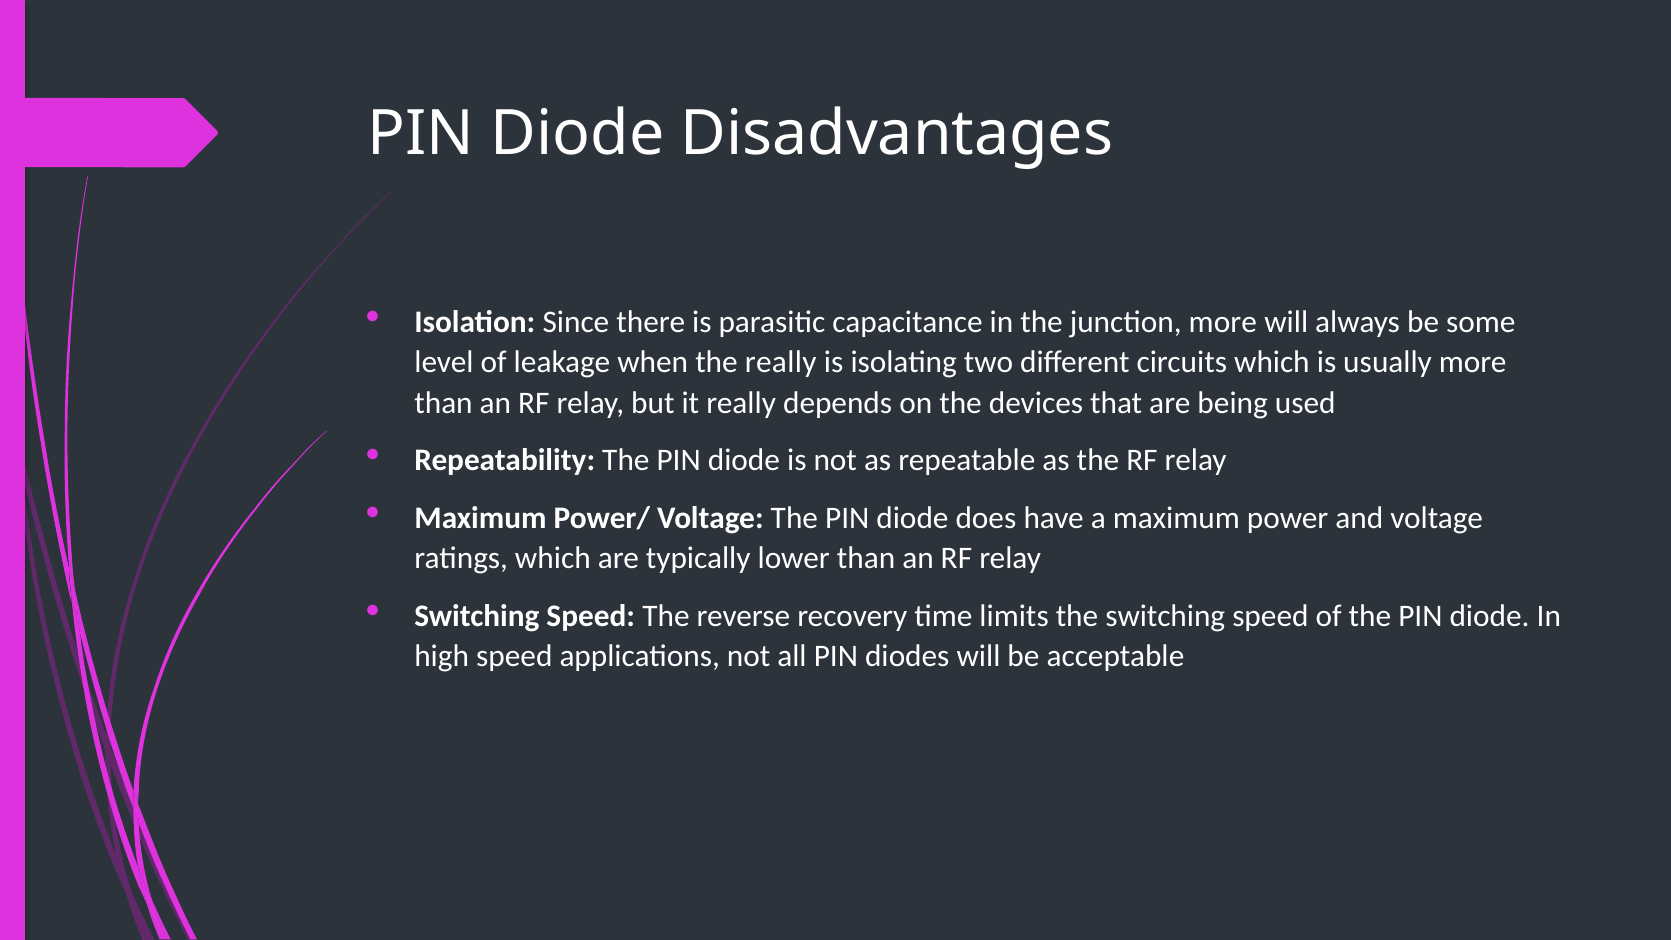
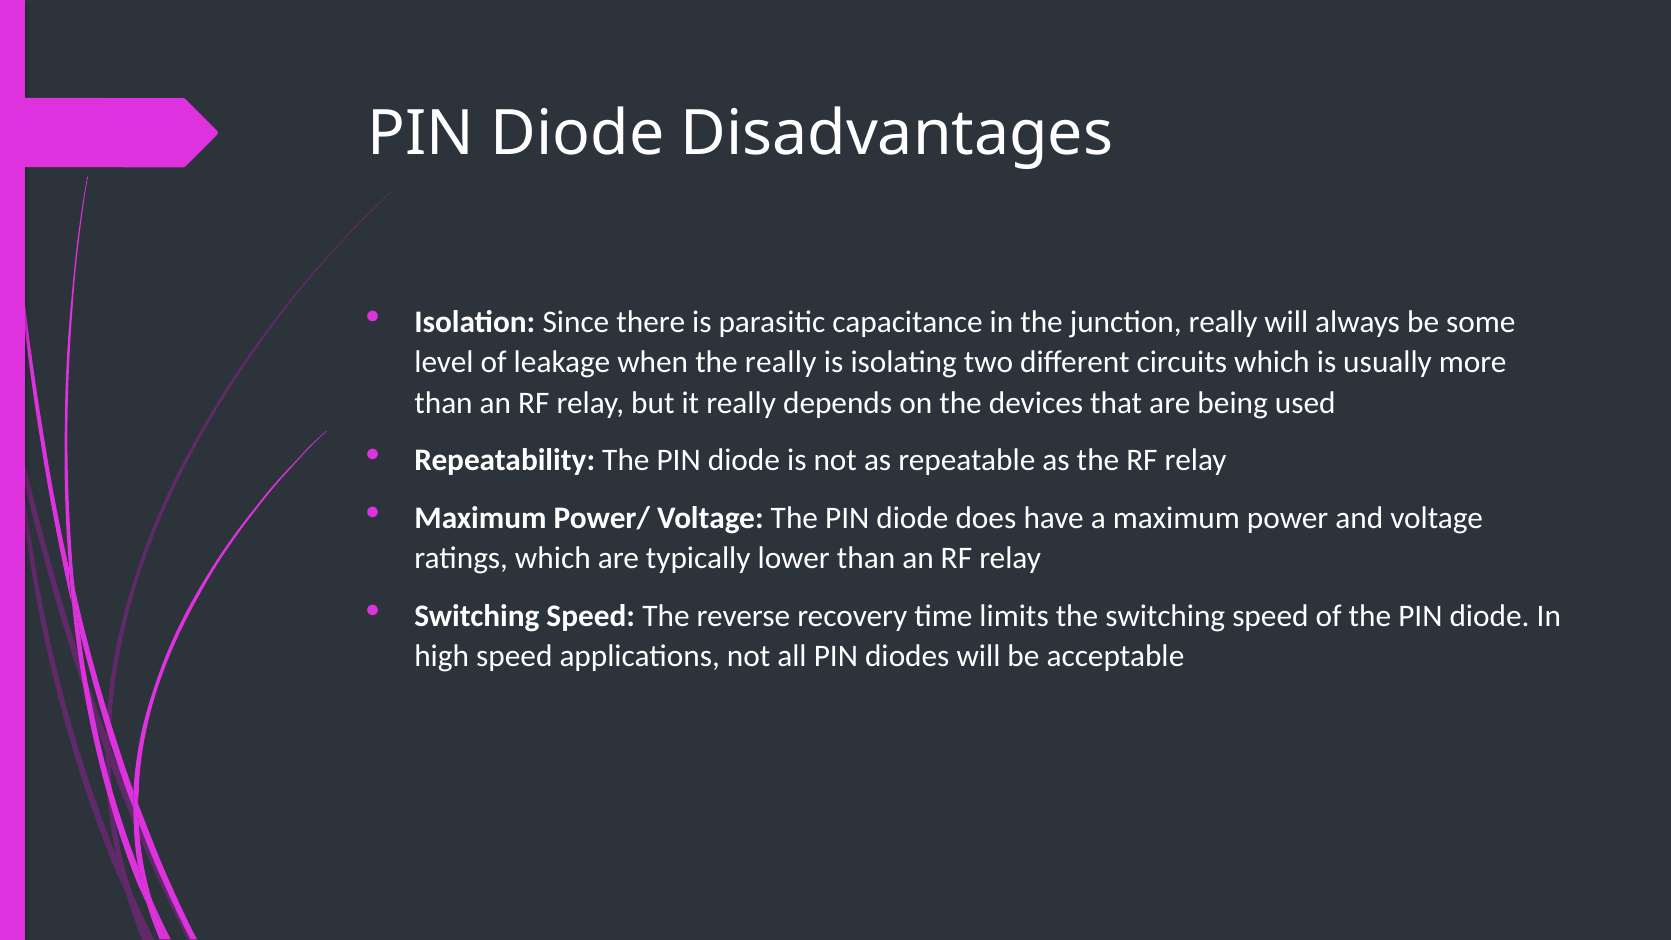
junction more: more -> really
